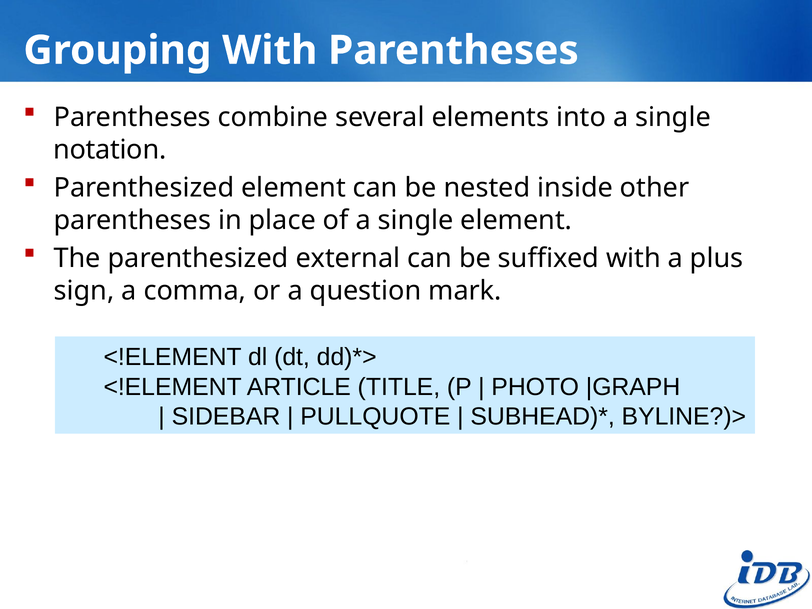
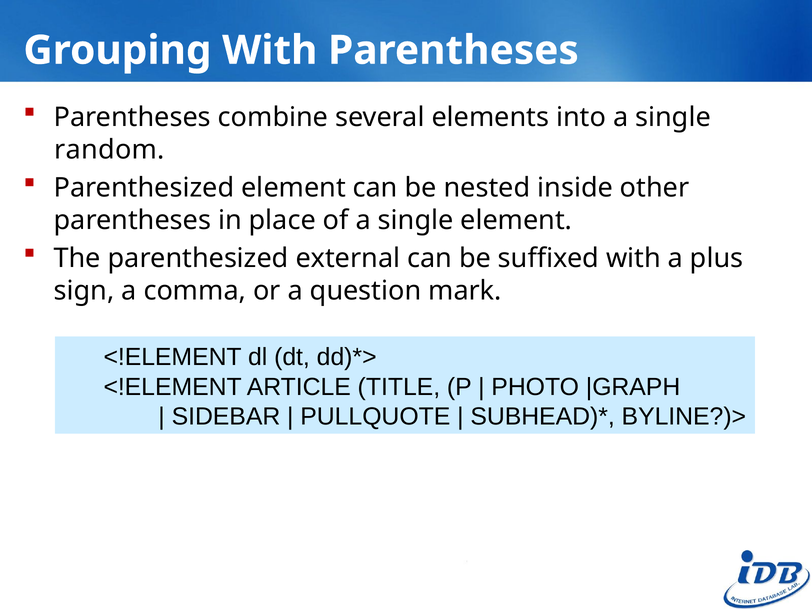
notation: notation -> random
